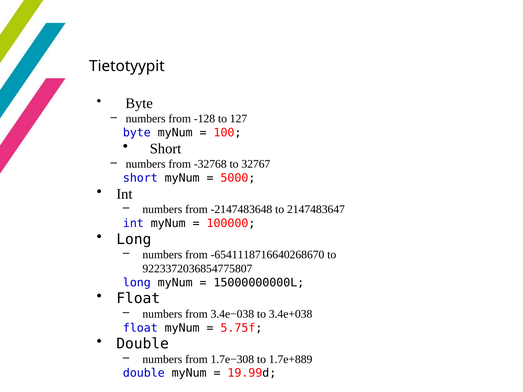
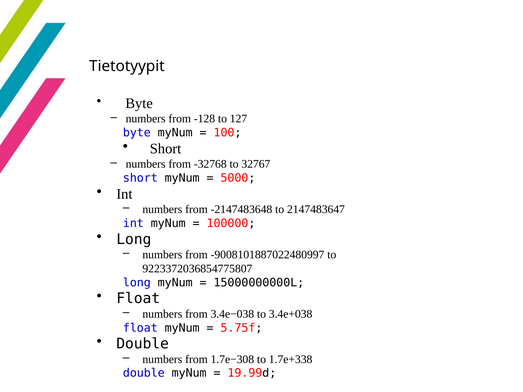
-6541118716640268670: -6541118716640268670 -> -9008101887022480997
1.7e+889: 1.7e+889 -> 1.7e+338
